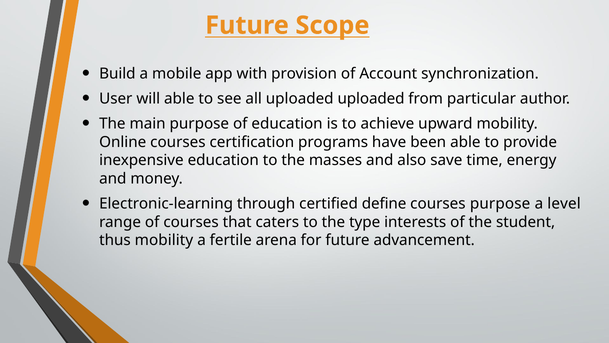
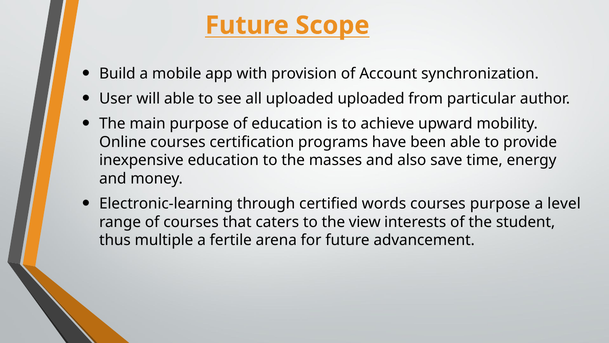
define: define -> words
type: type -> view
thus mobility: mobility -> multiple
